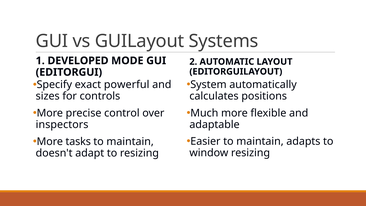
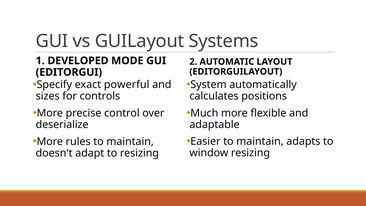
inspectors: inspectors -> deserialize
tasks: tasks -> rules
